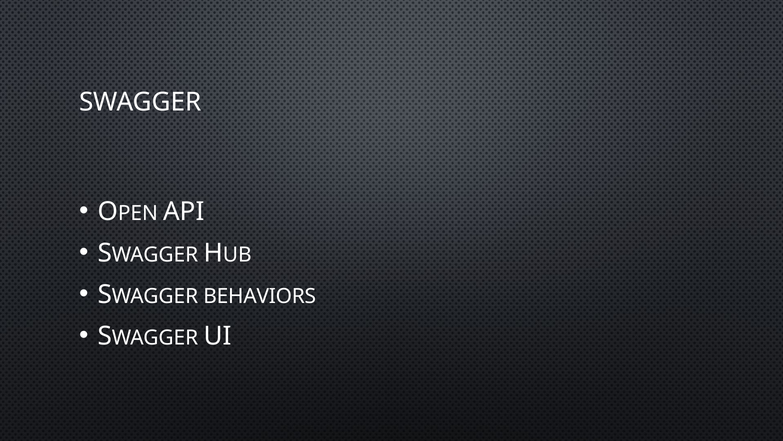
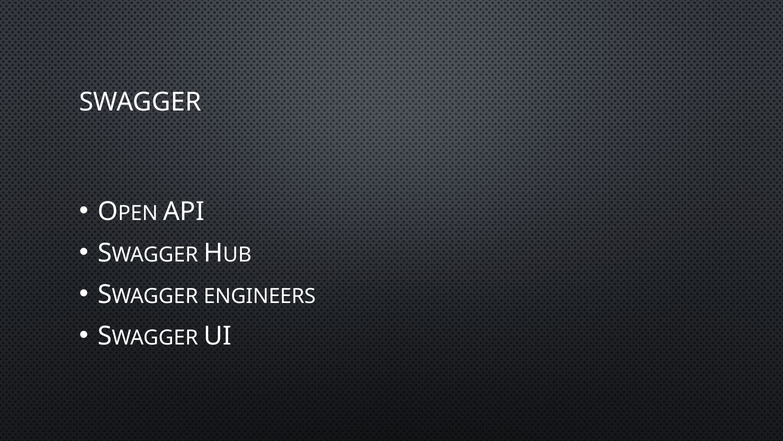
BEHAVIORS: BEHAVIORS -> ENGINEERS
